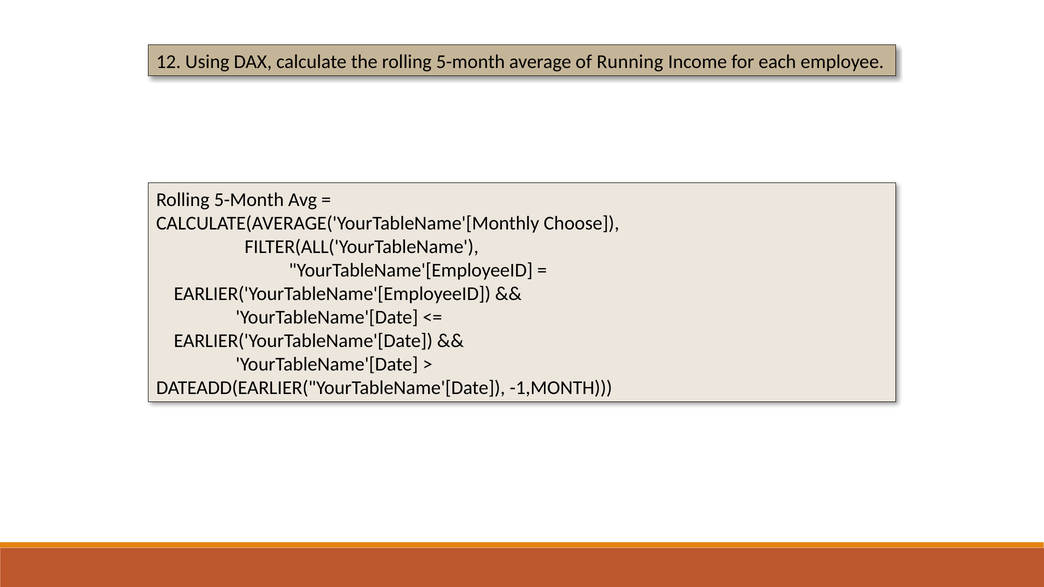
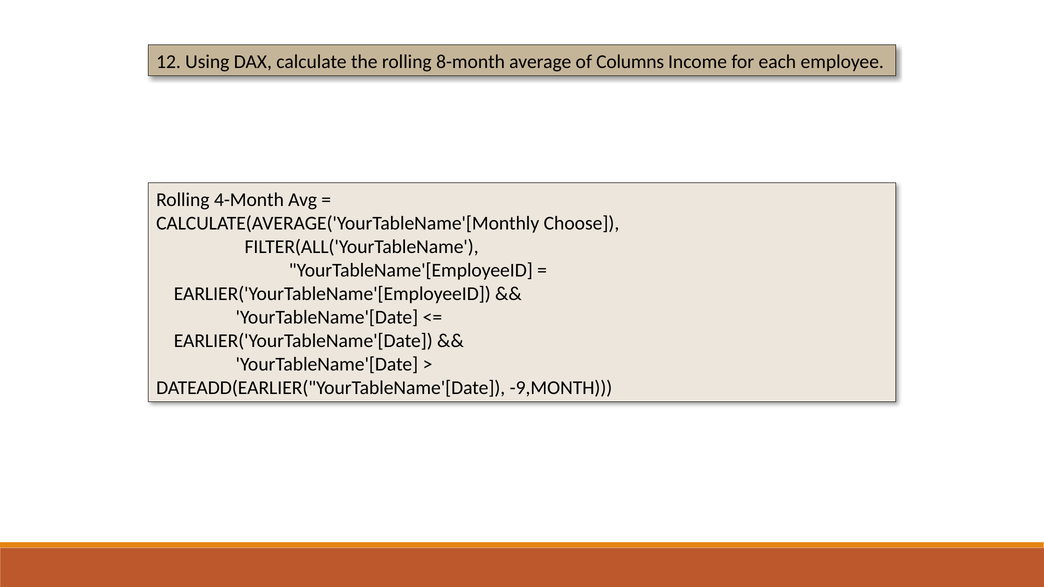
the rolling 5-month: 5-month -> 8-month
Running: Running -> Columns
5-Month at (249, 200): 5-Month -> 4-Month
-1,MONTH: -1,MONTH -> -9,MONTH
